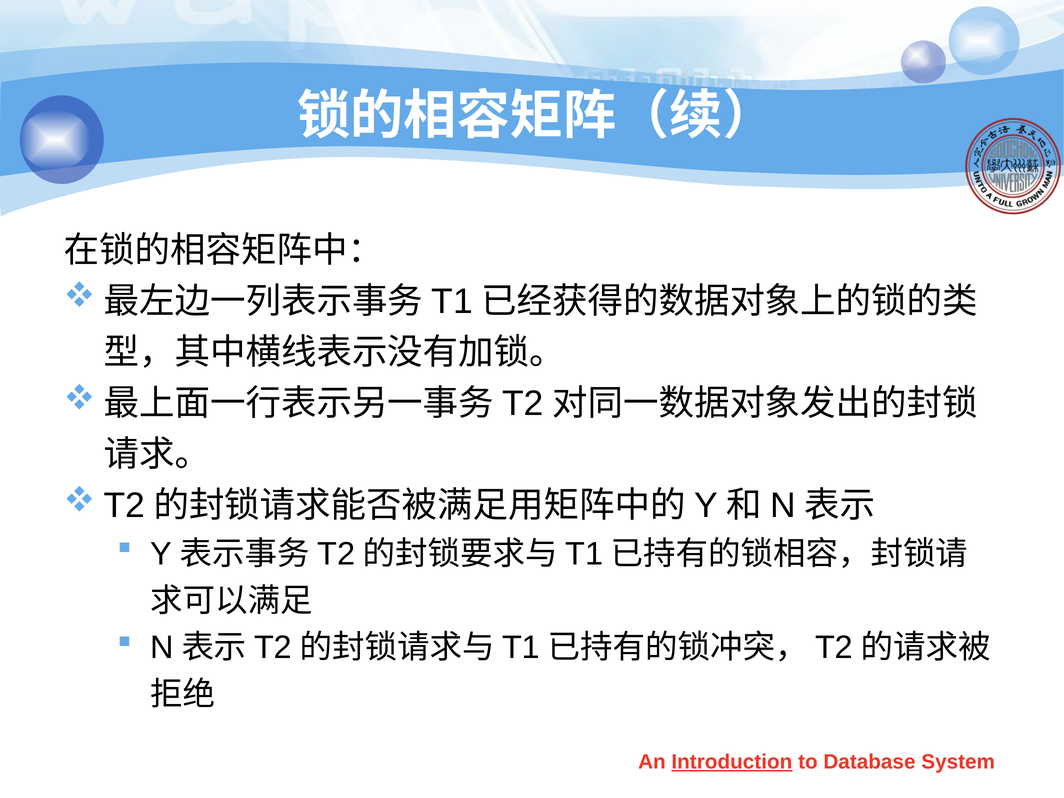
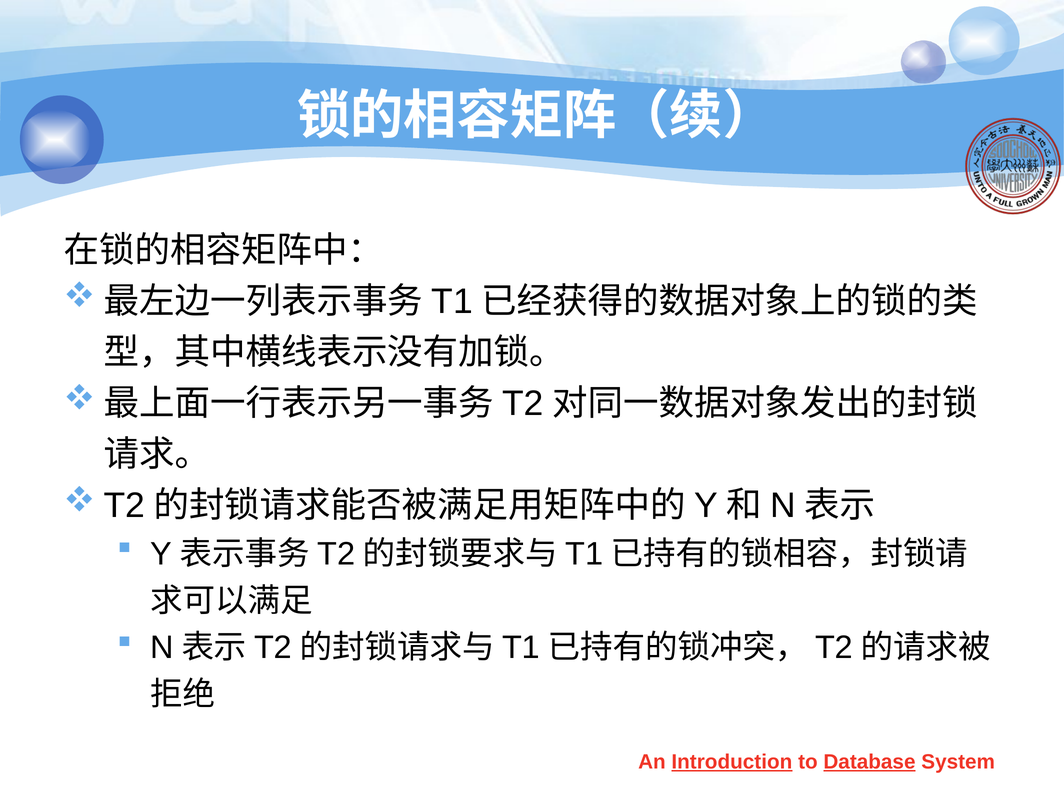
Database underline: none -> present
